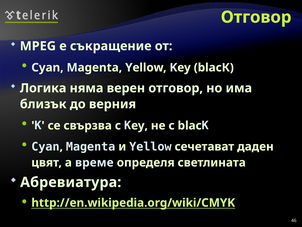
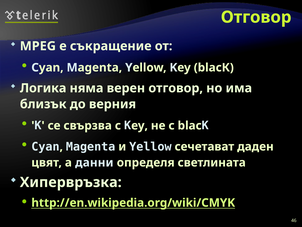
време: време -> данни
Абревиатура: Абревиатура -> Хипервръзка
